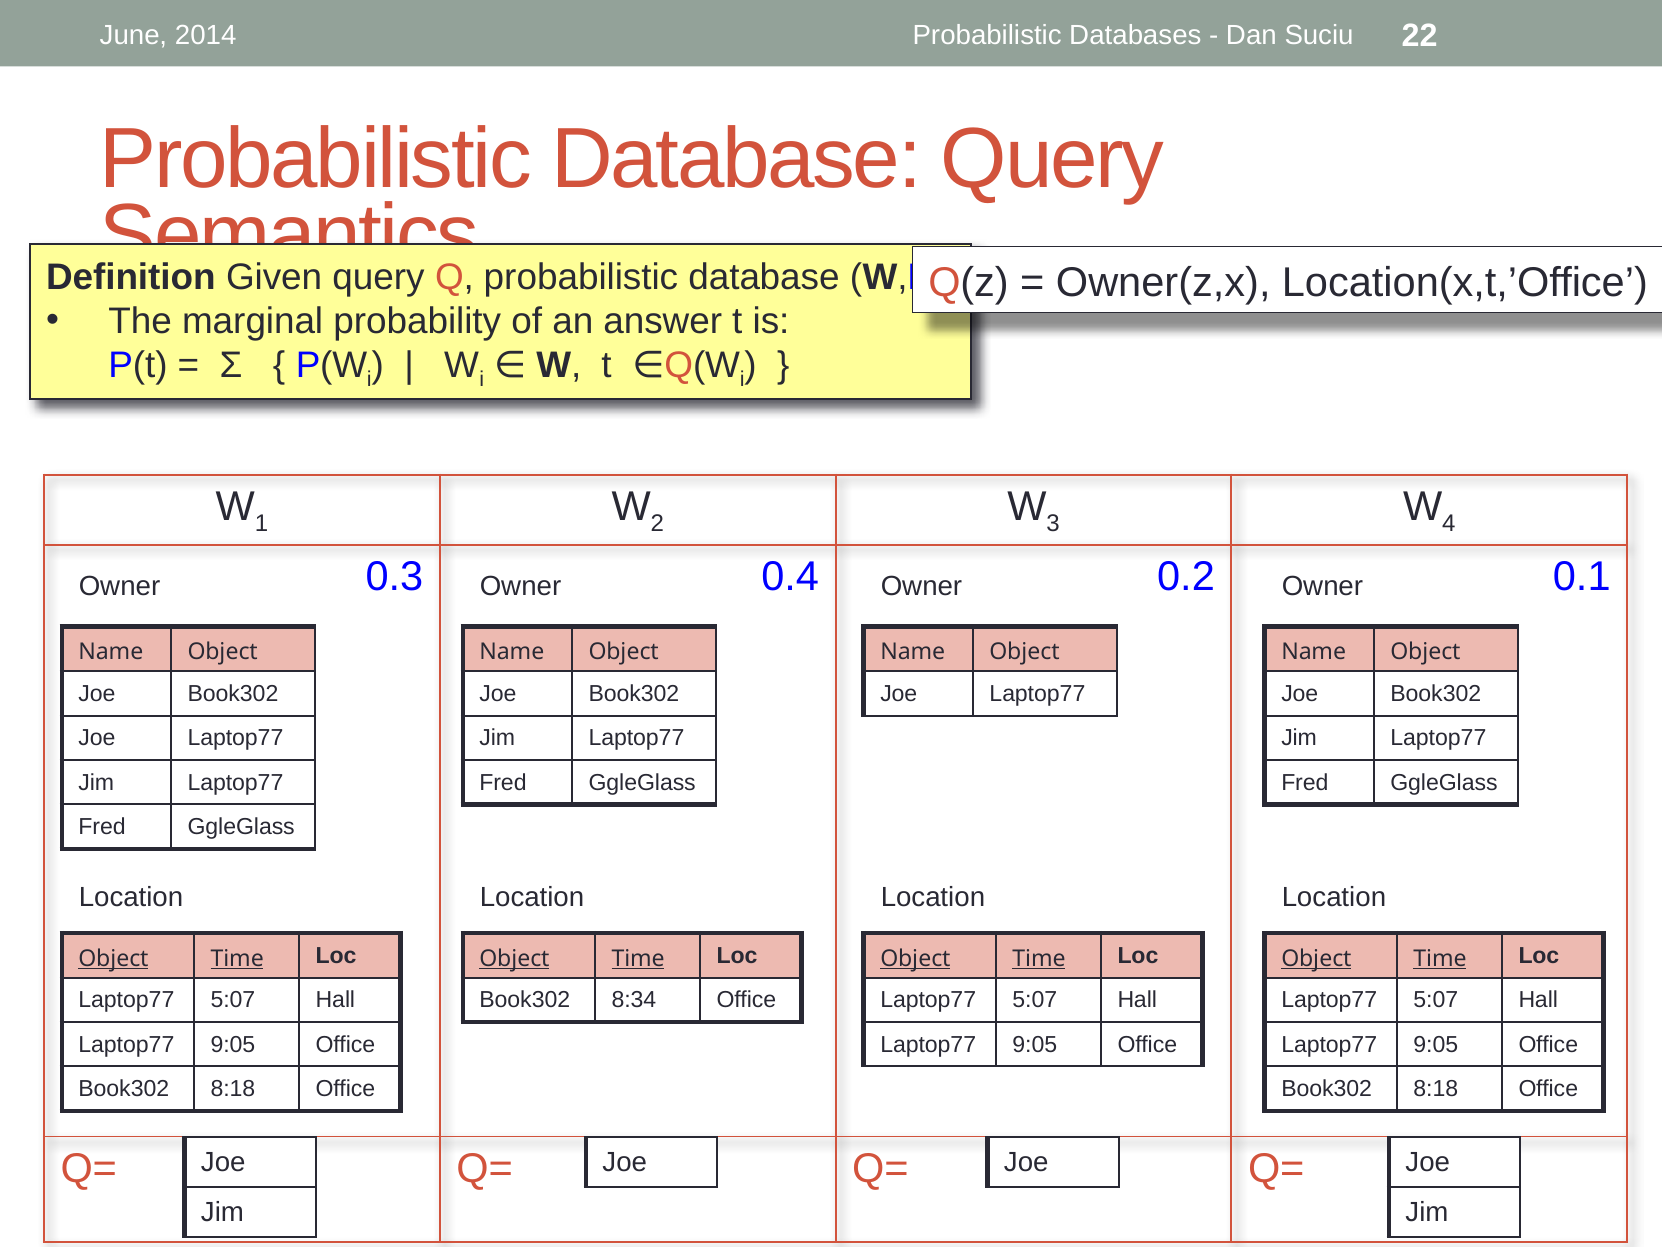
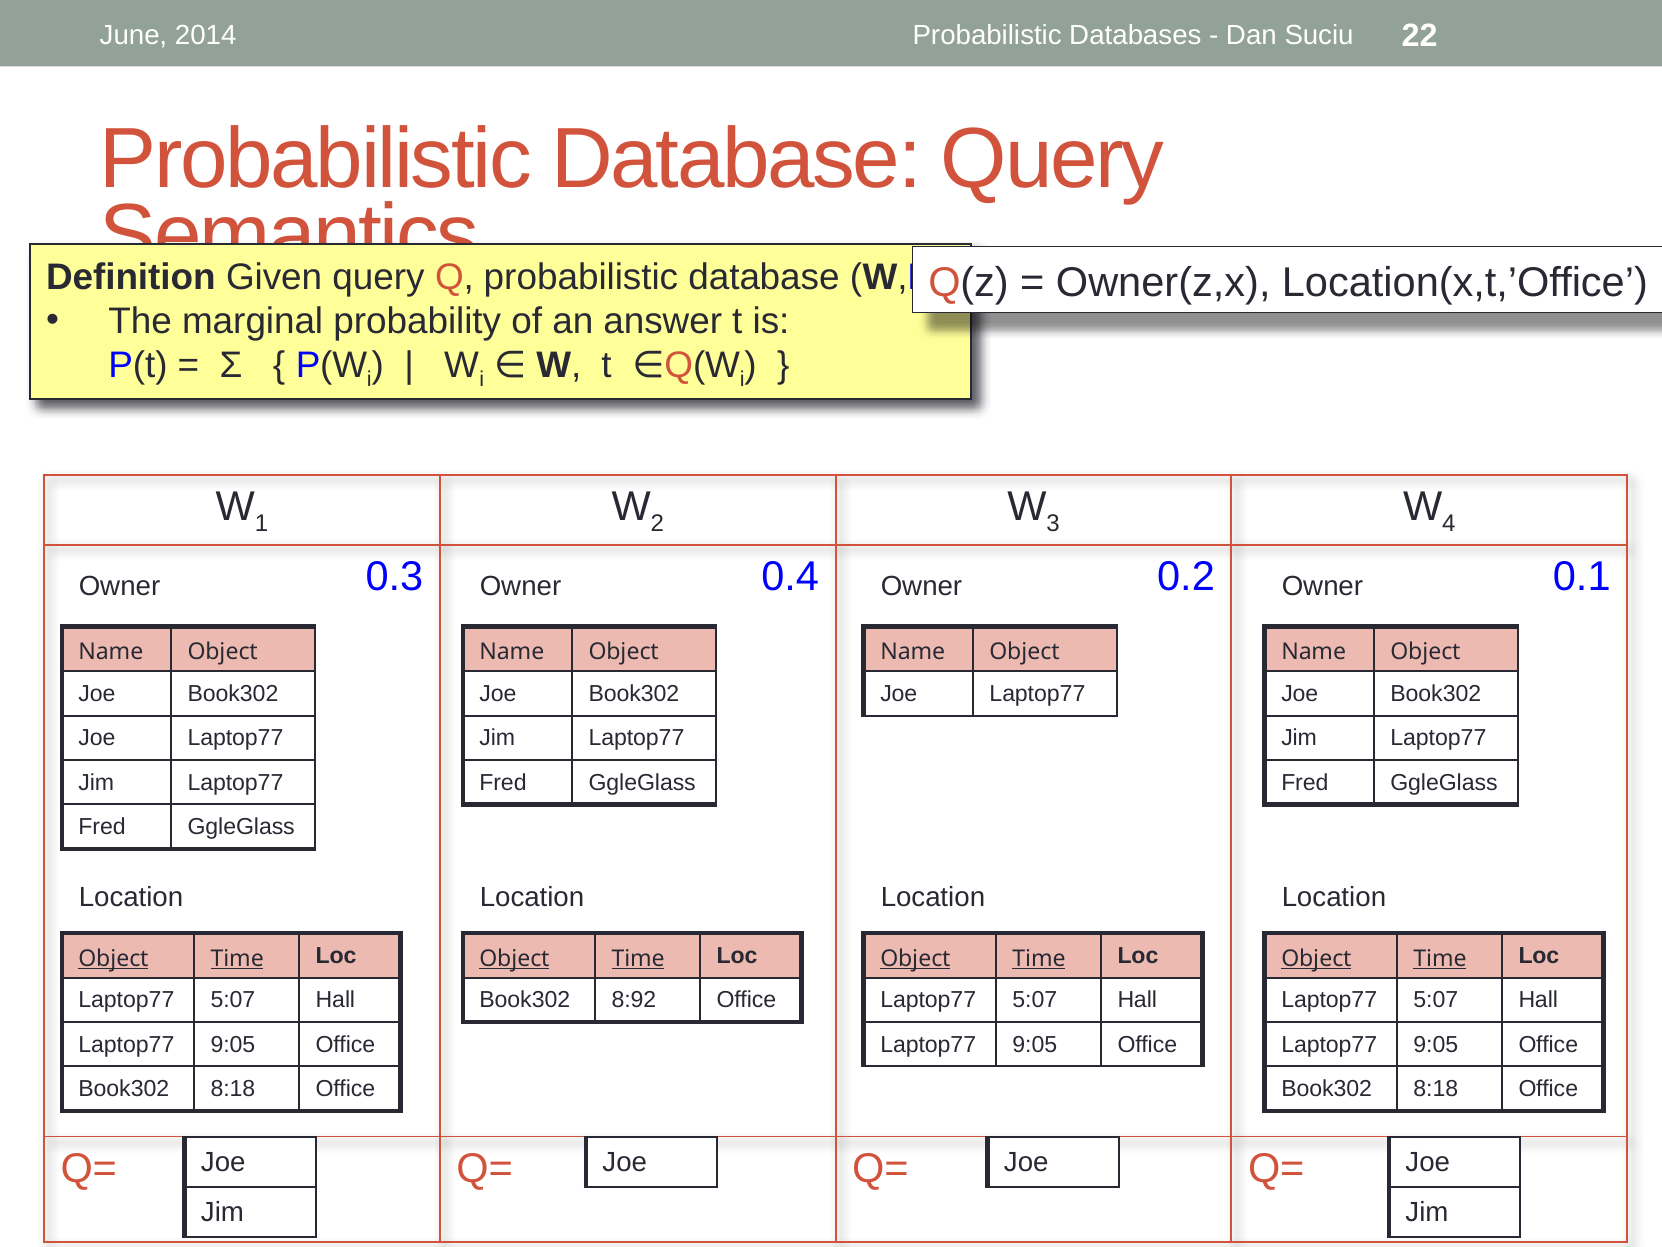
8:34: 8:34 -> 8:92
